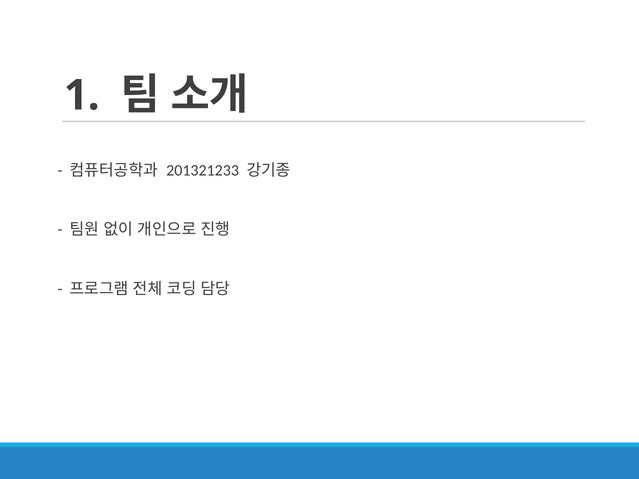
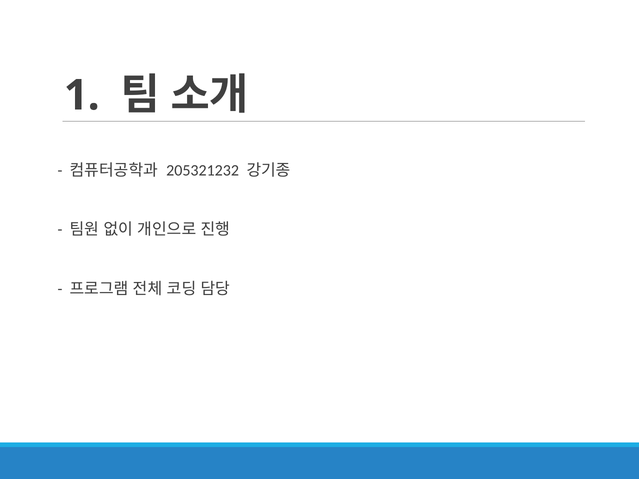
201321233: 201321233 -> 205321232
